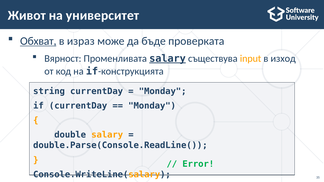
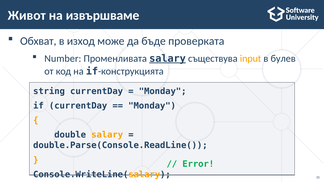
университет: университет -> извършваме
Обхват underline: present -> none
израз: израз -> изход
Вярност: Вярност -> Number
изход: изход -> булев
